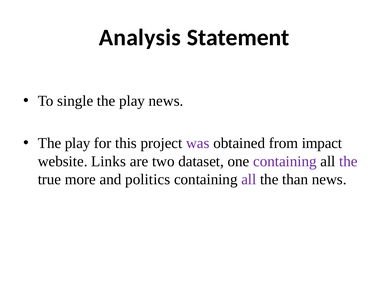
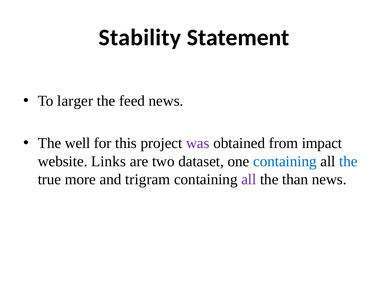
Analysis: Analysis -> Stability
single: single -> larger
play at (132, 101): play -> feed
play at (78, 143): play -> well
containing at (285, 161) colour: purple -> blue
the at (348, 161) colour: purple -> blue
politics: politics -> trigram
